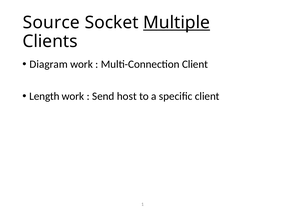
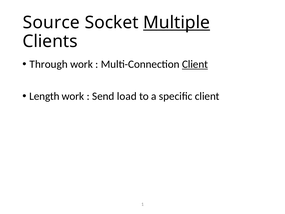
Diagram: Diagram -> Through
Client at (195, 64) underline: none -> present
host: host -> load
